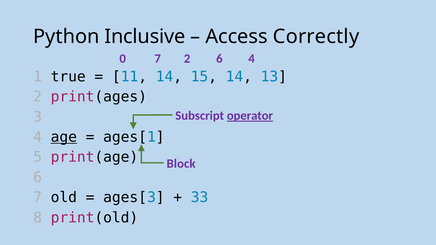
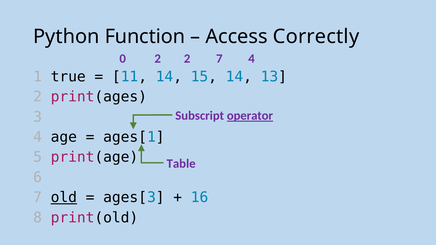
Inclusive: Inclusive -> Function
0 7: 7 -> 2
2 6: 6 -> 7
age underline: present -> none
Block: Block -> Table
old underline: none -> present
33: 33 -> 16
